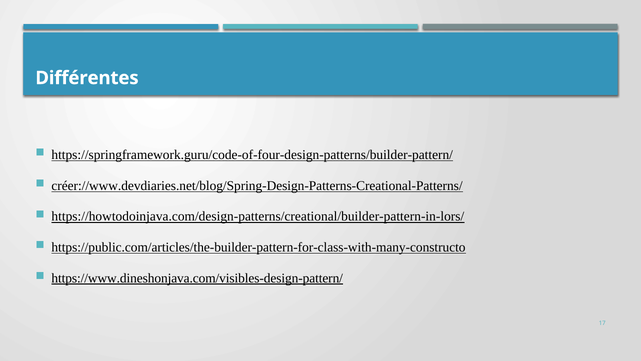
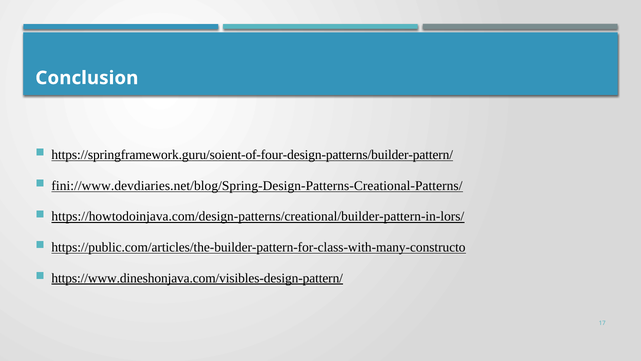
Différentes: Différentes -> Conclusion
https://springframework.guru/code-of-four-design-patterns/builder-pattern/: https://springframework.guru/code-of-four-design-patterns/builder-pattern/ -> https://springframework.guru/soient-of-four-design-patterns/builder-pattern/
créer://www.devdiaries.net/blog/Spring-Design-Patterns-Creational-Patterns/: créer://www.devdiaries.net/blog/Spring-Design-Patterns-Creational-Patterns/ -> fini://www.devdiaries.net/blog/Spring-Design-Patterns-Creational-Patterns/
